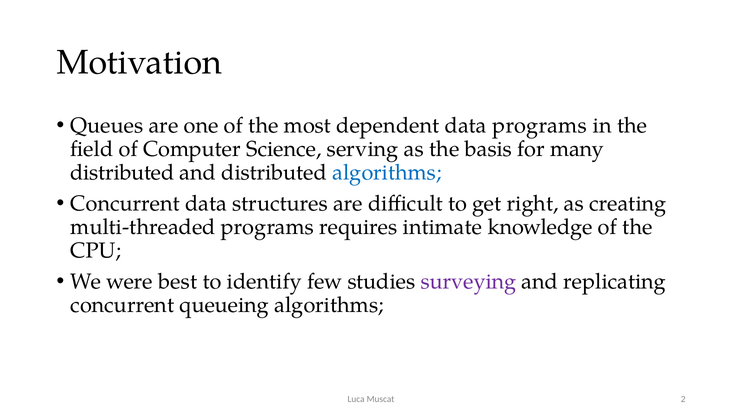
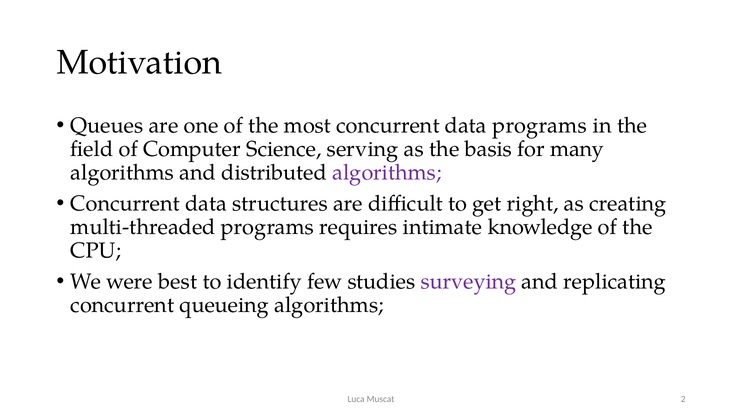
most dependent: dependent -> concurrent
distributed at (122, 172): distributed -> algorithms
algorithms at (387, 172) colour: blue -> purple
